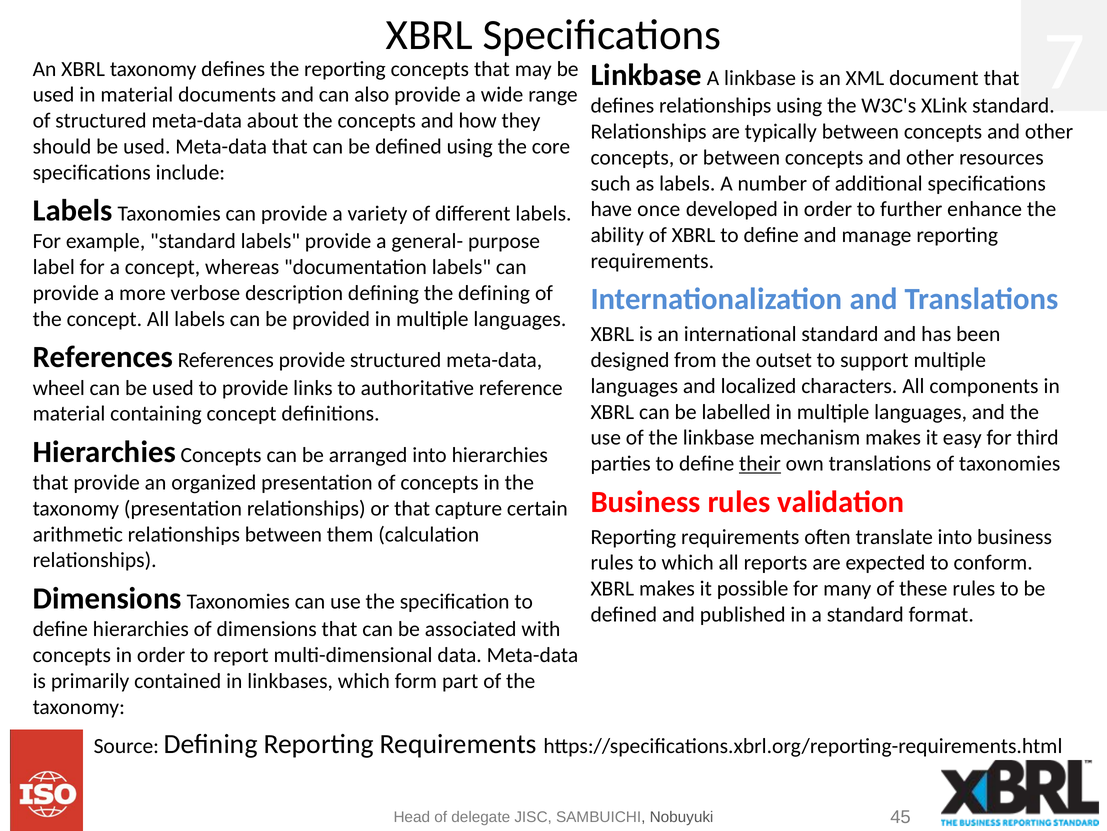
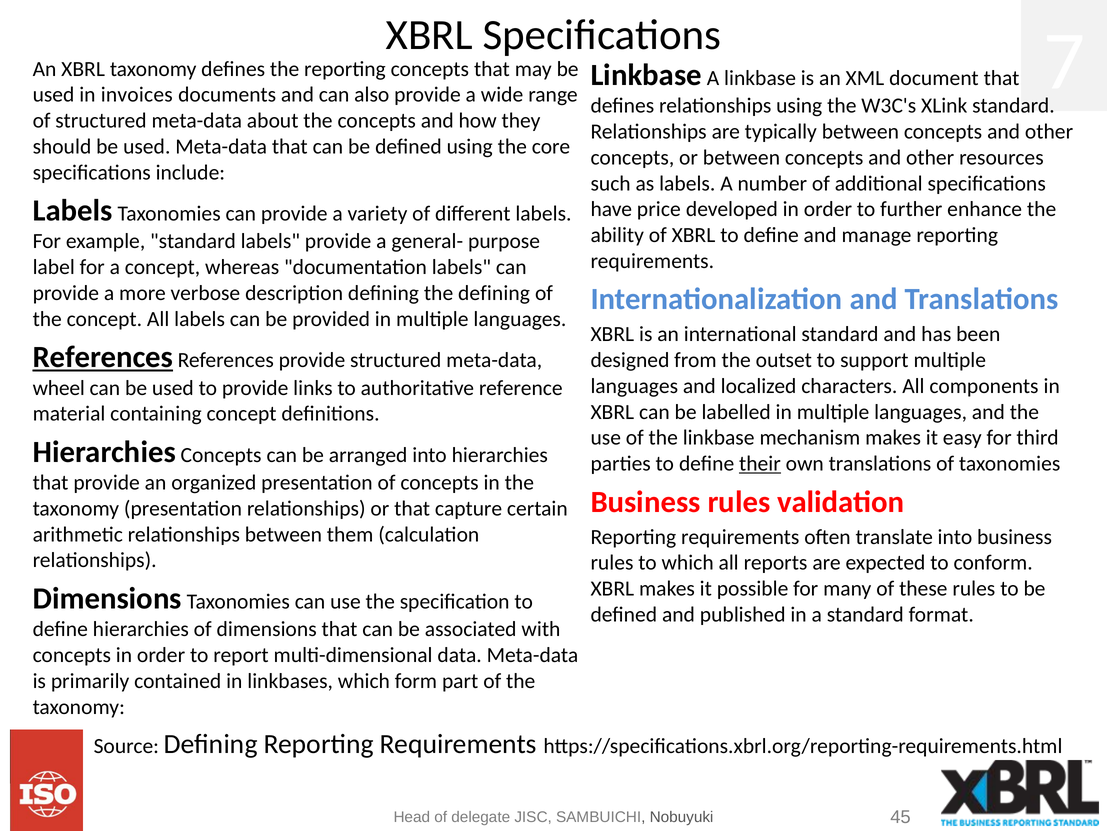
in material: material -> invoices
once: once -> price
References at (103, 357) underline: none -> present
